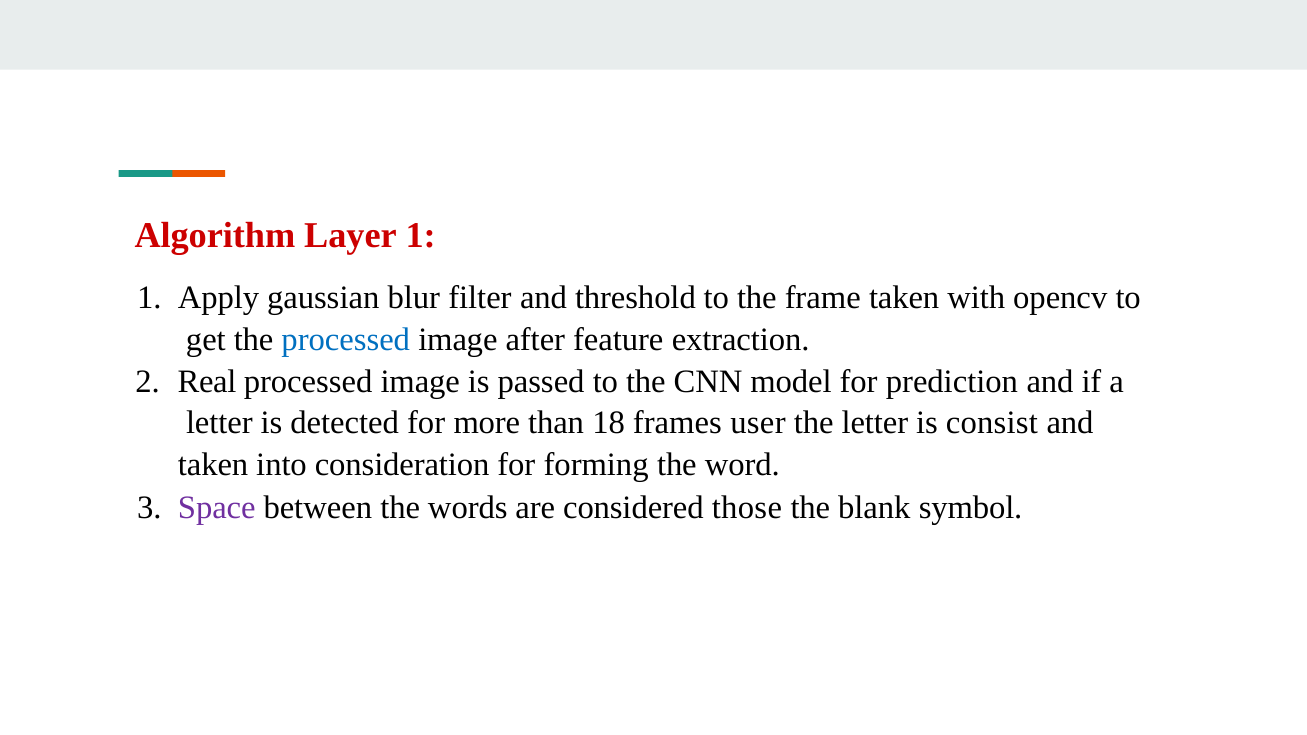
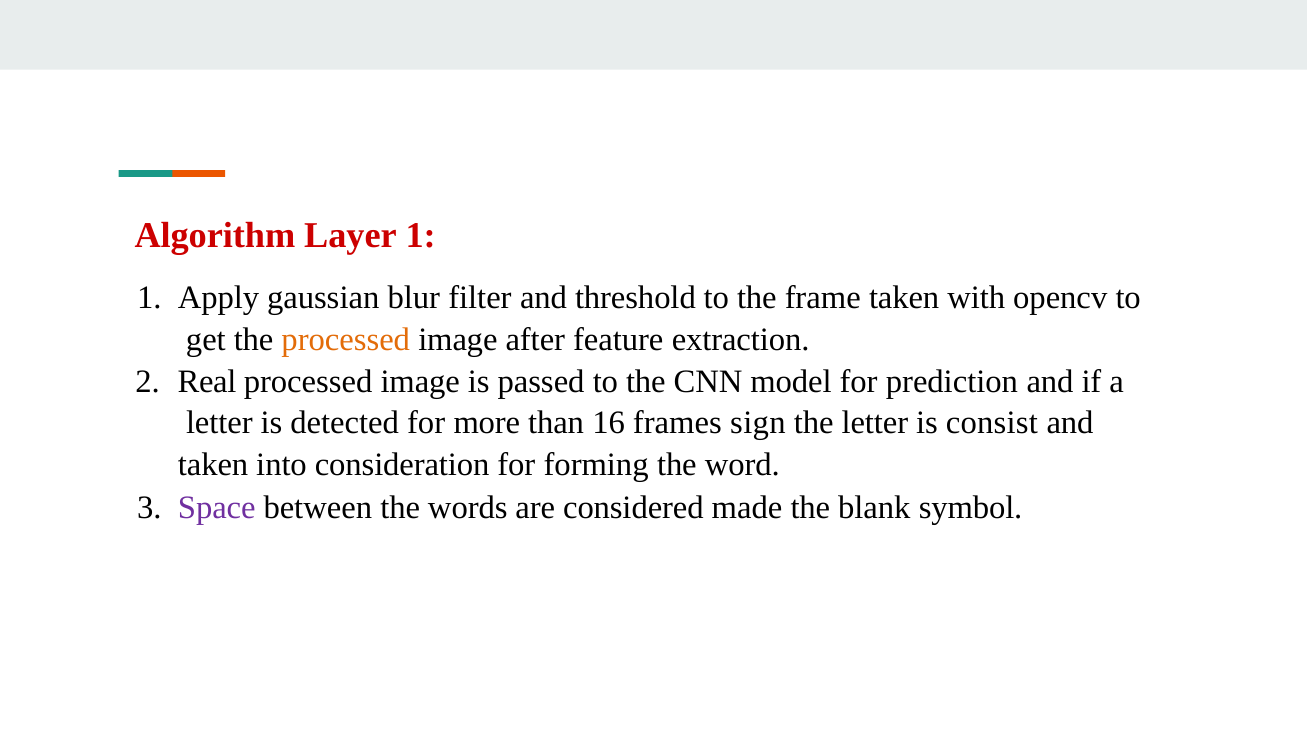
processed at (346, 339) colour: blue -> orange
18: 18 -> 16
user: user -> sign
those: those -> made
